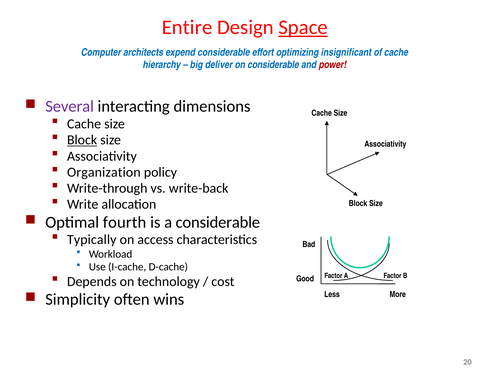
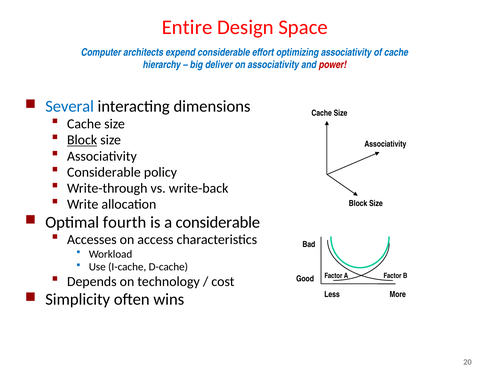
Space underline: present -> none
optimizing insignificant: insignificant -> associativity
on considerable: considerable -> associativity
Several colour: purple -> blue
Organization at (104, 172): Organization -> Considerable
Typically: Typically -> Accesses
